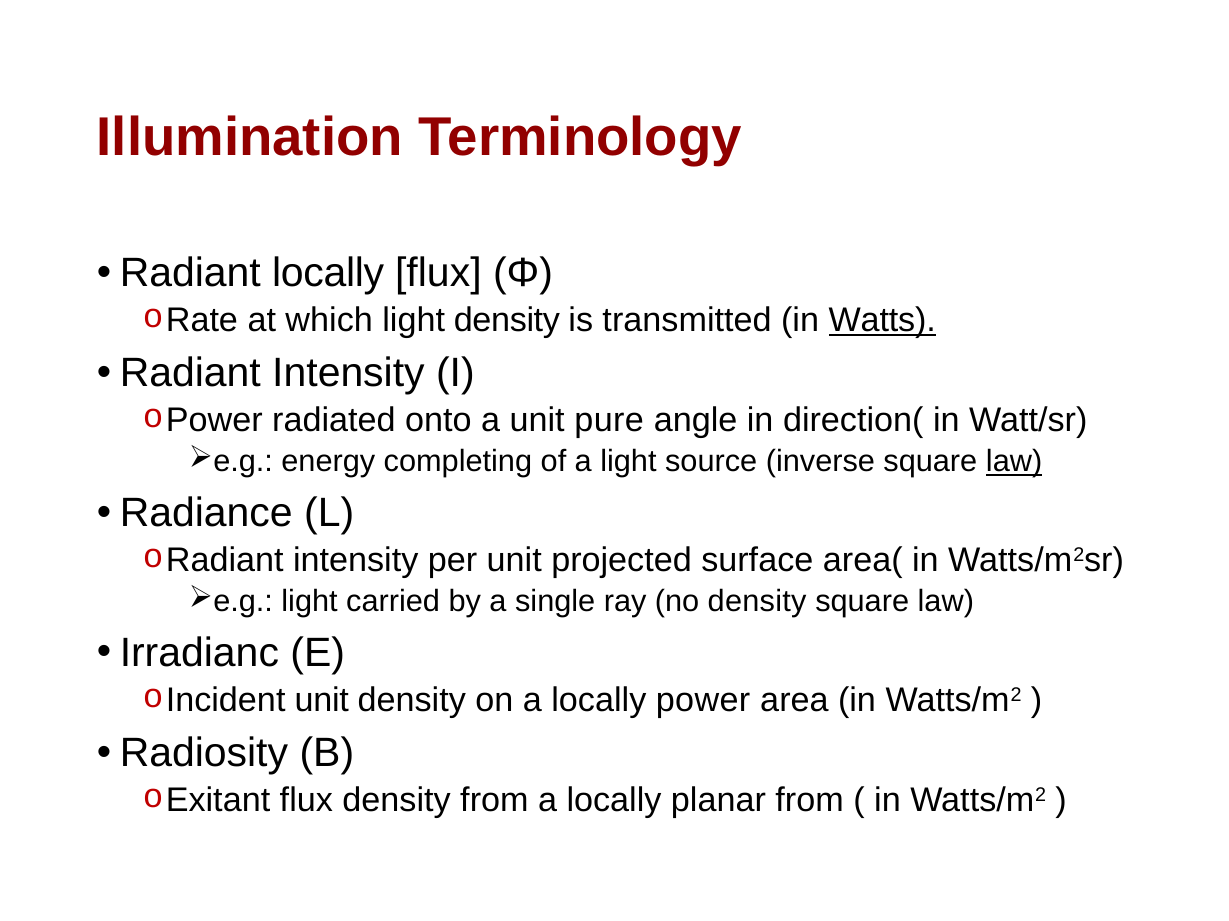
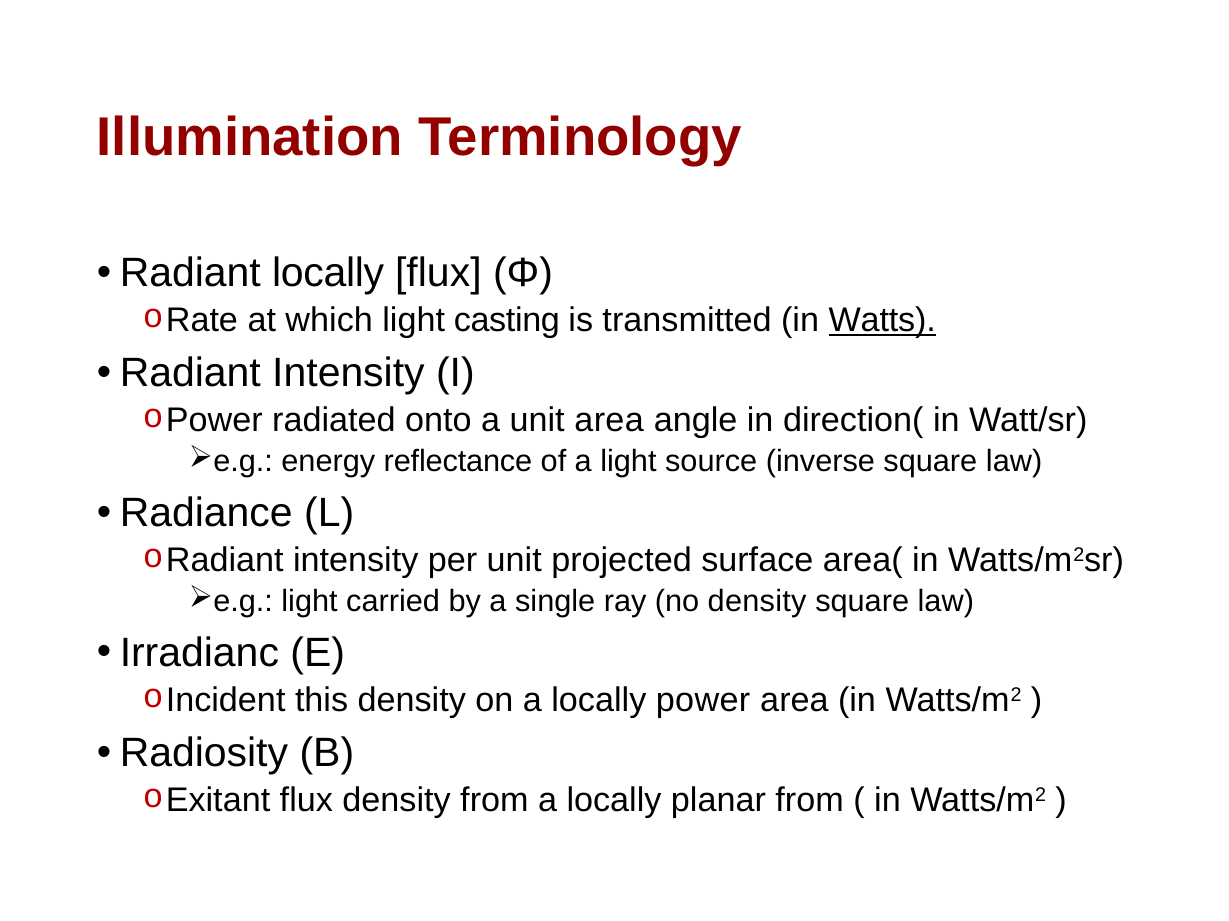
light density: density -> casting
unit pure: pure -> area
completing: completing -> reflectance
law at (1014, 462) underline: present -> none
unit at (322, 701): unit -> this
